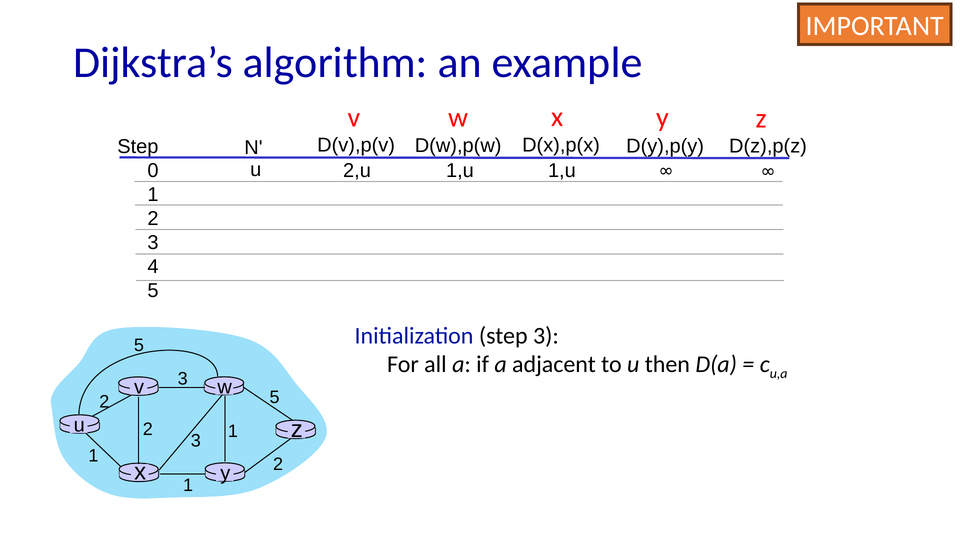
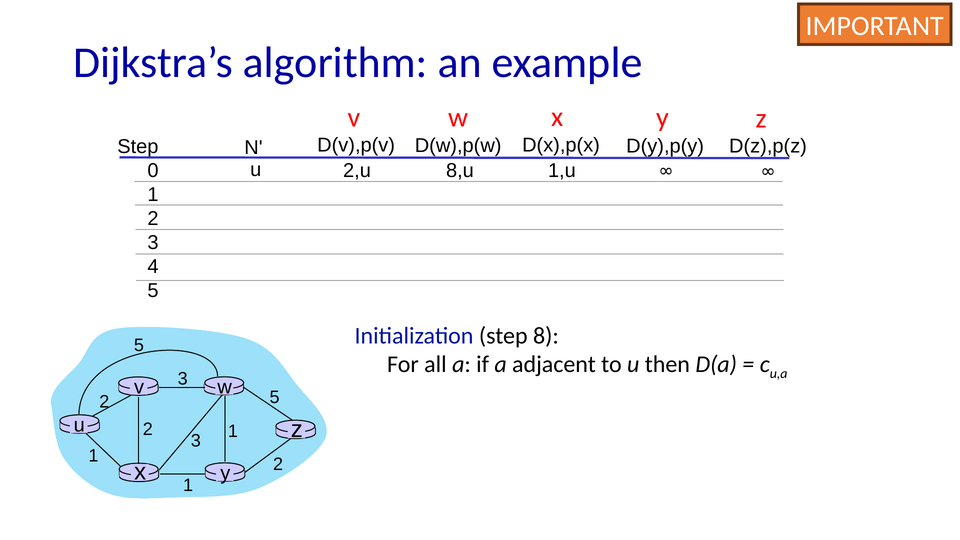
1,u at (460, 171): 1,u -> 8,u
step 3: 3 -> 8
